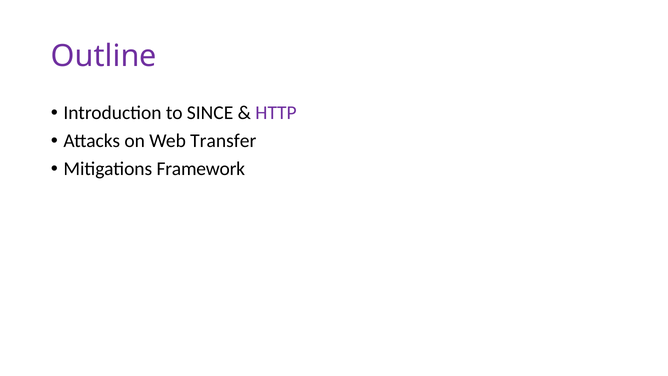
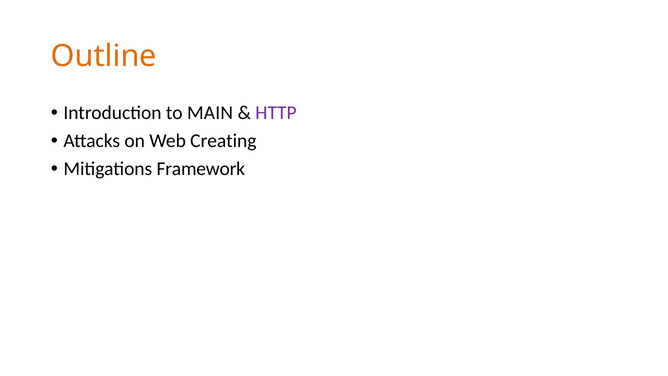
Outline colour: purple -> orange
SINCE: SINCE -> MAIN
Transfer: Transfer -> Creating
